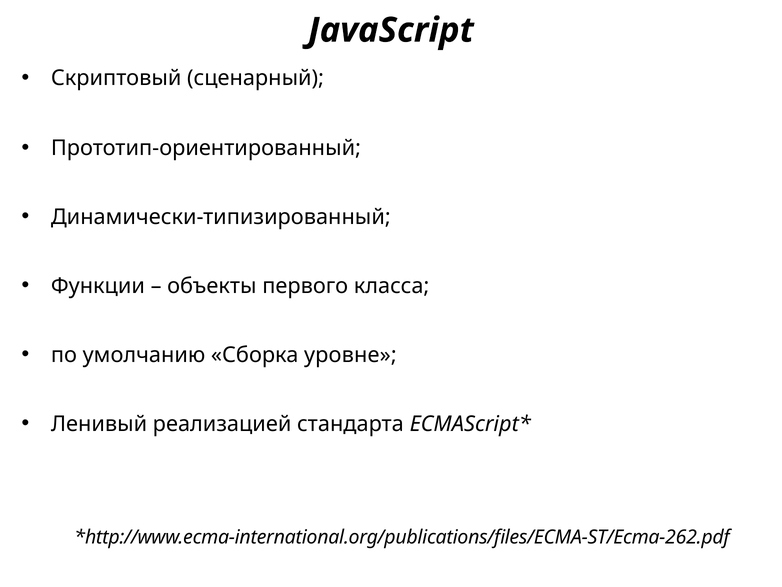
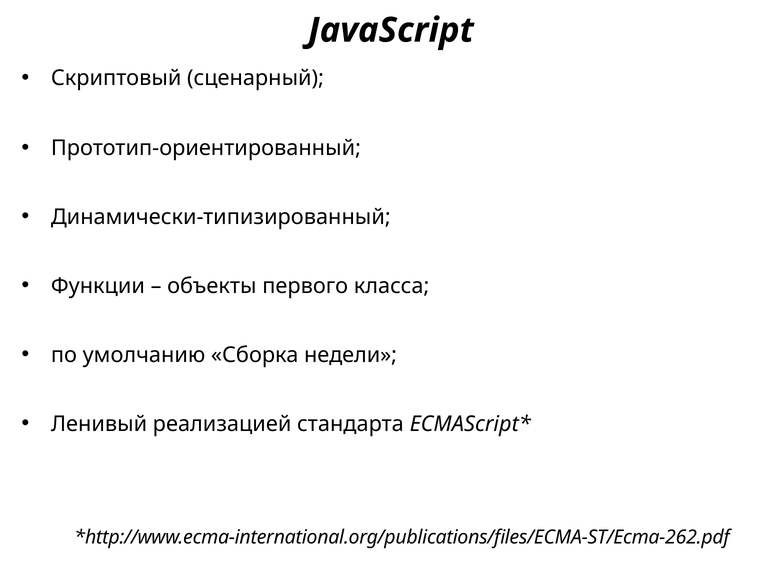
уровне: уровне -> недели
